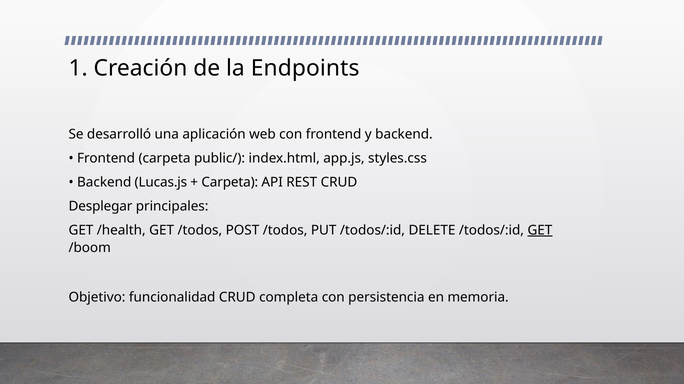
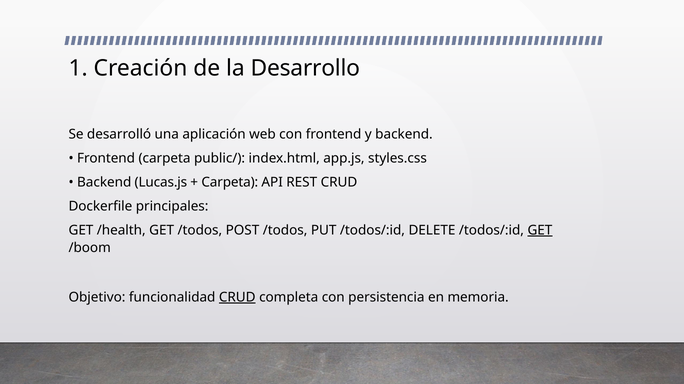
Endpoints: Endpoints -> Desarrollo
Desplegar: Desplegar -> Dockerfile
CRUD at (237, 298) underline: none -> present
